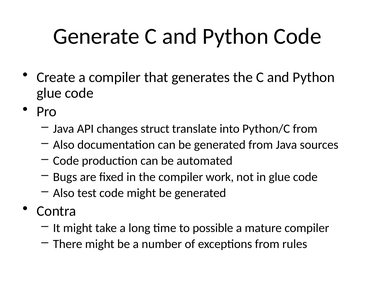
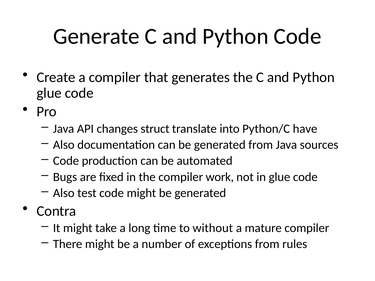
Python/C from: from -> have
possible: possible -> without
